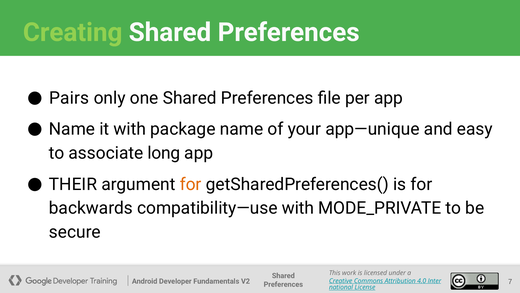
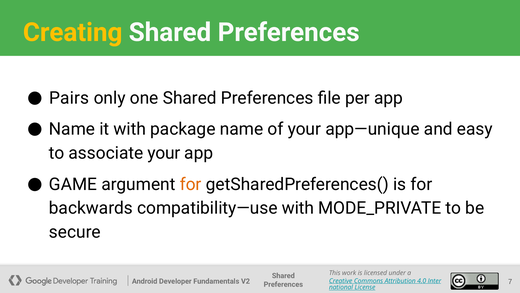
Creating colour: light green -> yellow
associate long: long -> your
THEIR: THEIR -> GAME
